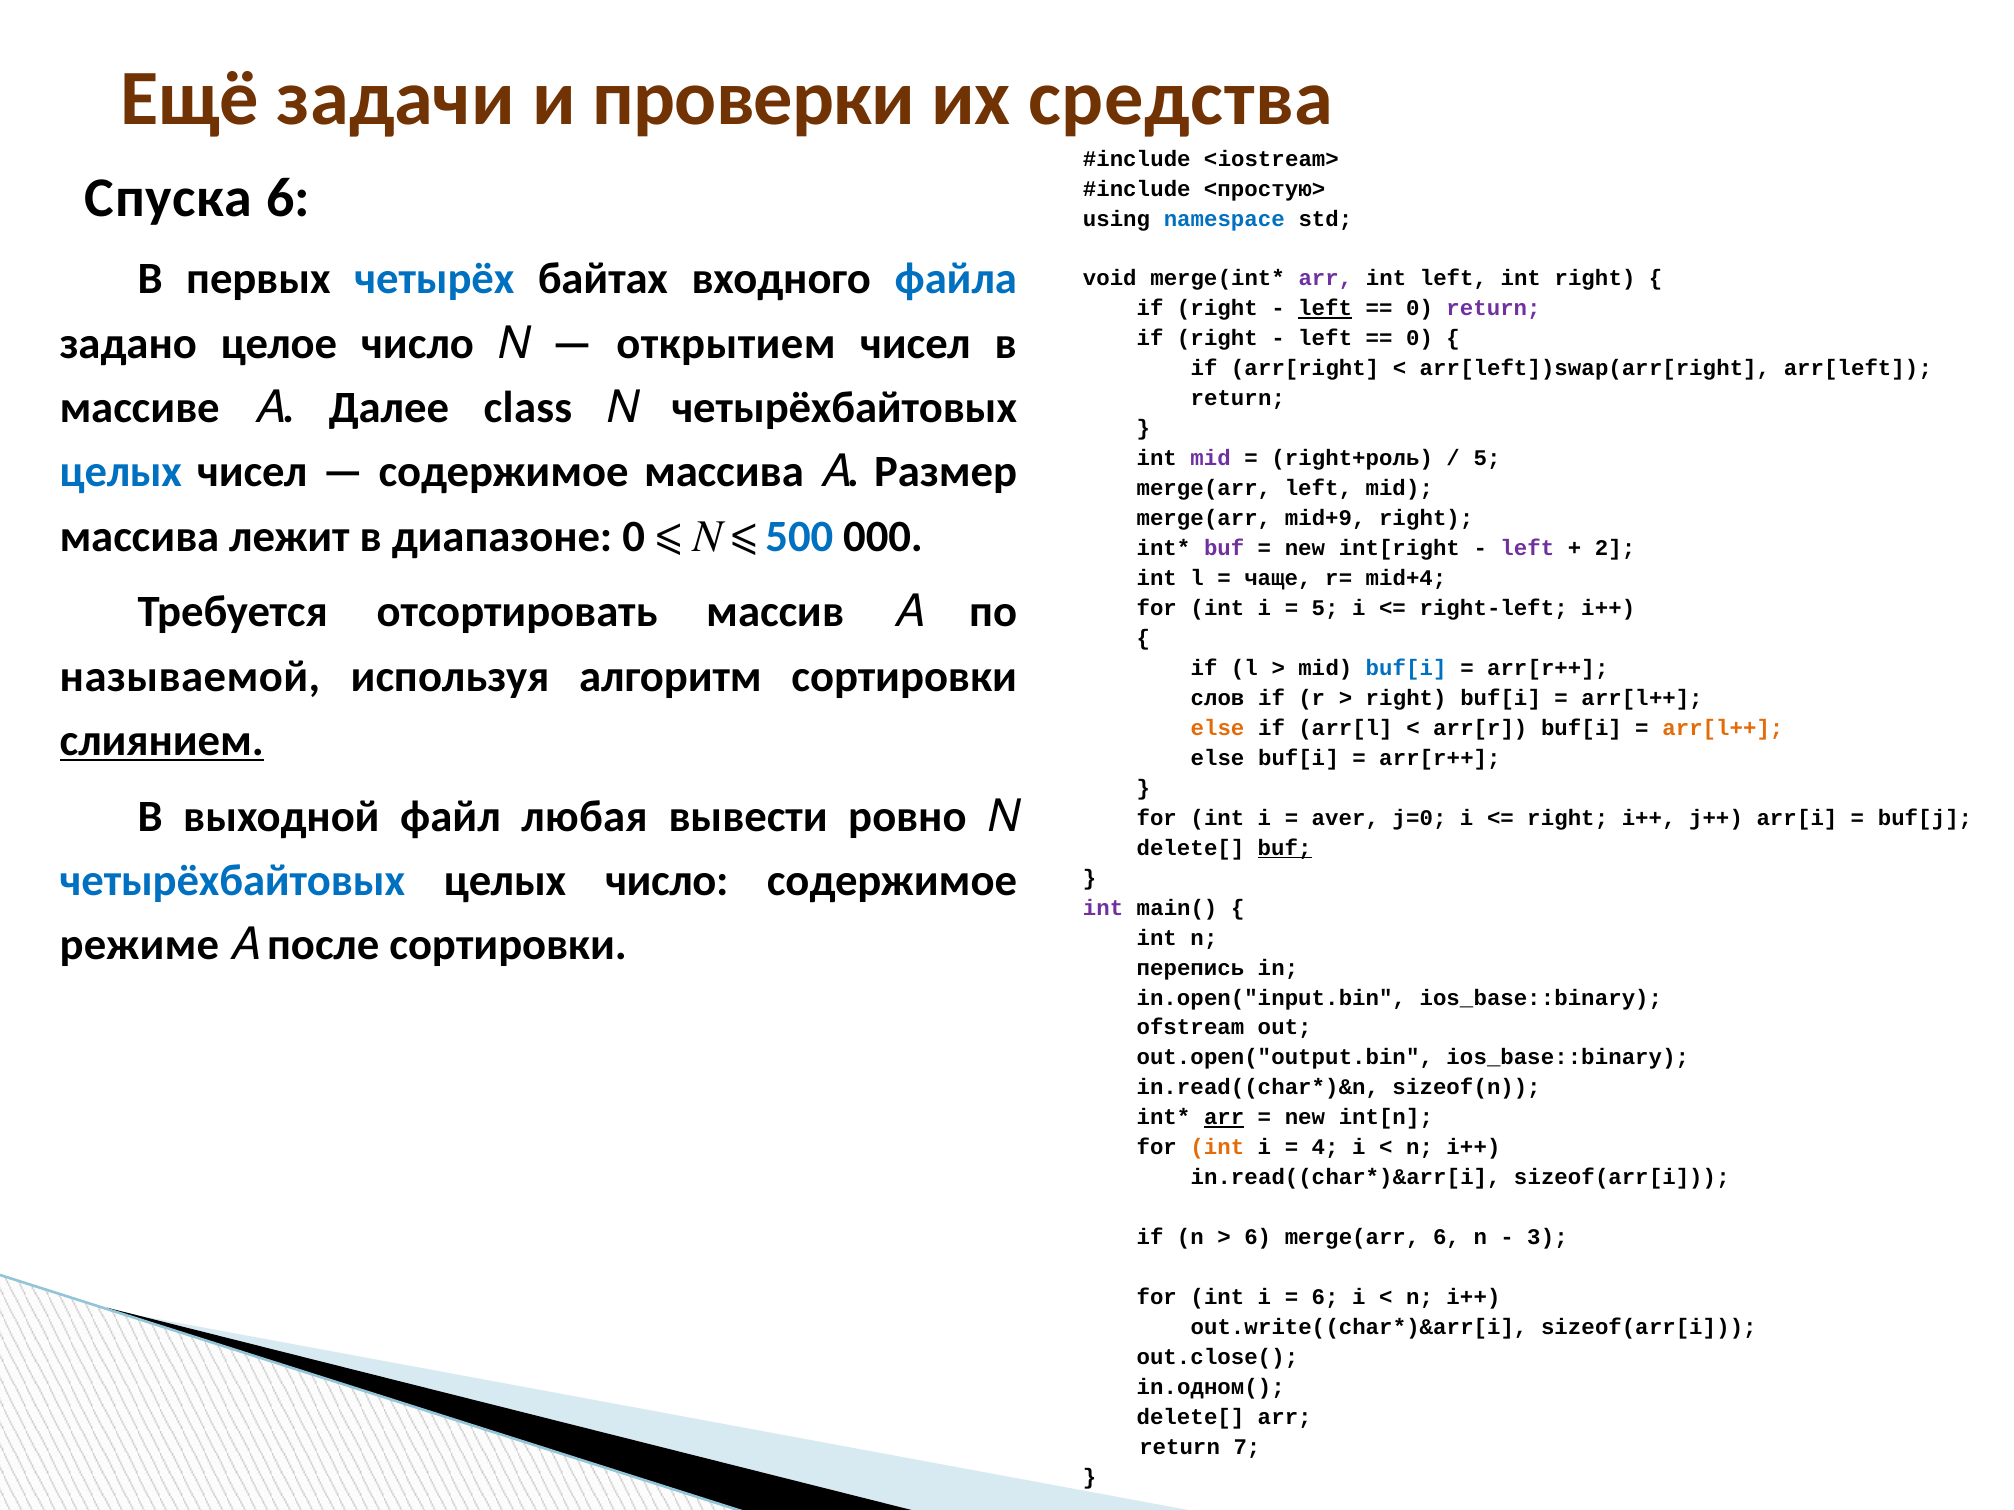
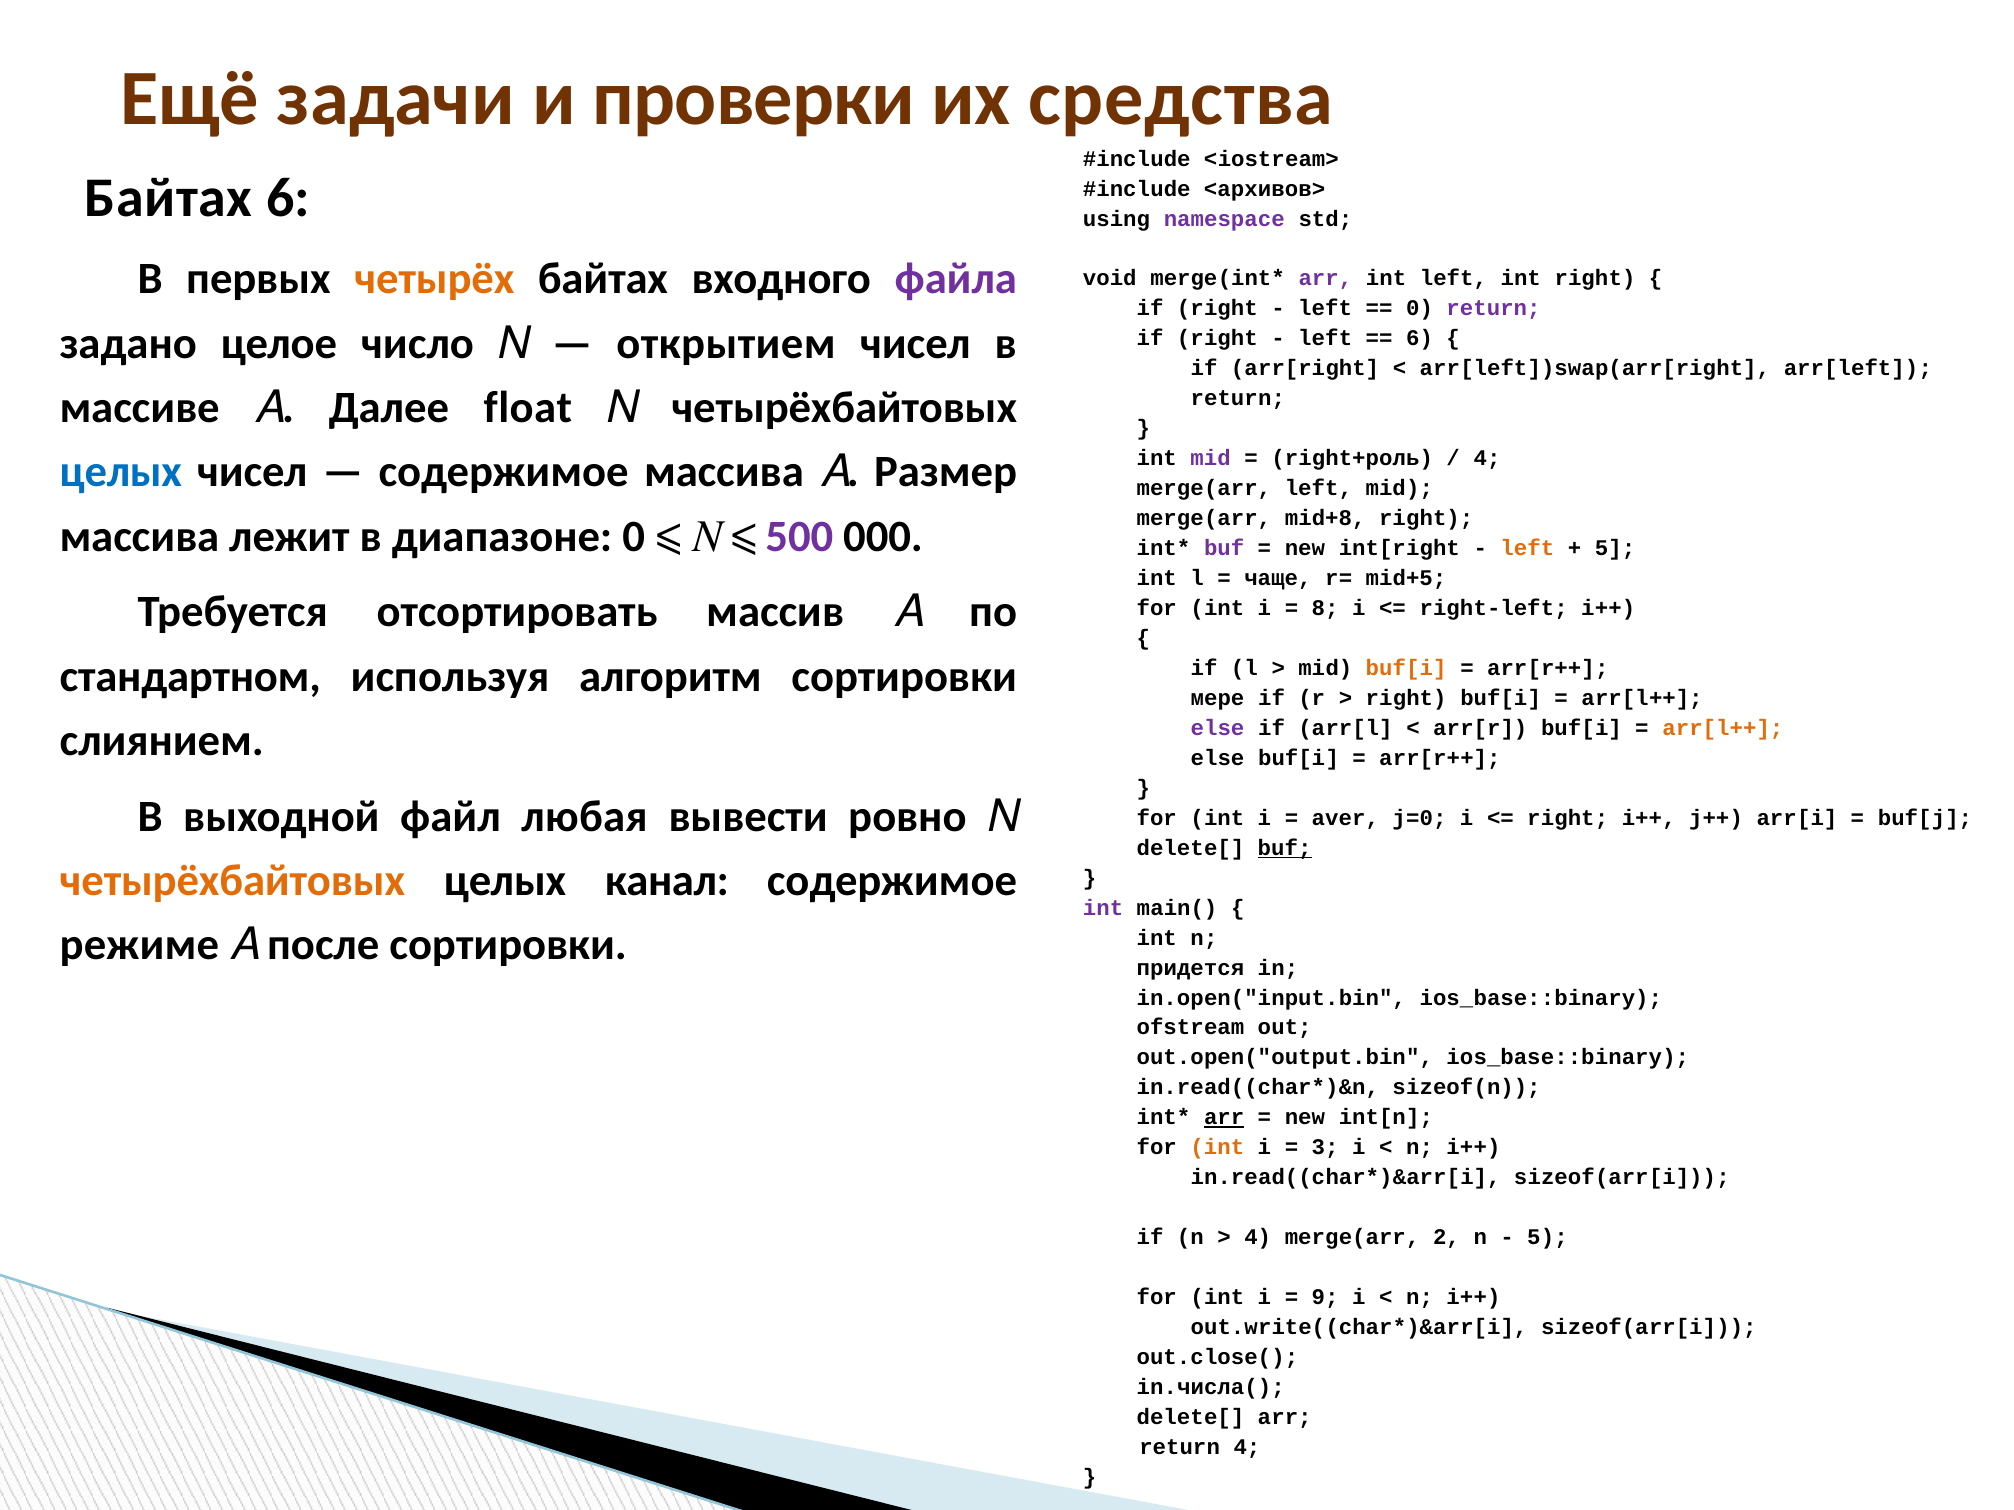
Спуска at (169, 198): Спуска -> Байтах
<простую>: <простую> -> <архивов>
namespace colour: blue -> purple
четырёх colour: blue -> orange
файла colour: blue -> purple
left at (1325, 309) underline: present -> none
0 at (1420, 339): 0 -> 6
class: class -> float
5 at (1487, 458): 5 -> 4
mid+9: mid+9 -> mid+8
500 colour: blue -> purple
left at (1527, 548) colour: purple -> orange
2 at (1615, 548): 2 -> 5
mid+4: mid+4 -> mid+5
5 at (1325, 608): 5 -> 8
называемой: называемой -> стандартном
buf[i at (1406, 668) colour: blue -> orange
слов: слов -> мере
else at (1218, 728) colour: orange -> purple
слиянием underline: present -> none
четырёхбайтовых at (232, 881) colour: blue -> orange
целых число: число -> канал
перепись: перепись -> придется
4: 4 -> 3
6 at (1258, 1238): 6 -> 4
merge(arr 6: 6 -> 2
3 at (1547, 1238): 3 -> 5
6 at (1325, 1298): 6 -> 9
in.одном(: in.одном( -> in.числа(
return 7: 7 -> 4
